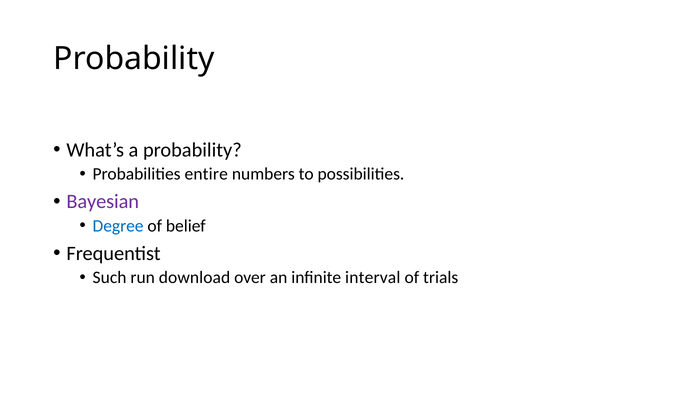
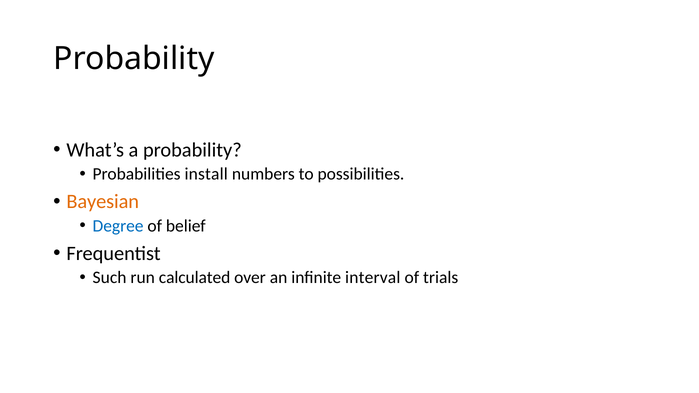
entire: entire -> install
Bayesian colour: purple -> orange
download: download -> calculated
